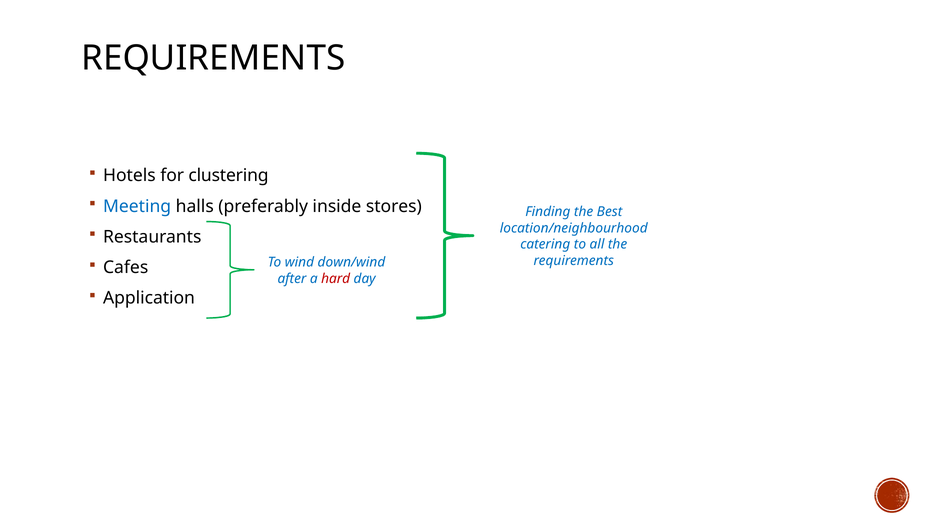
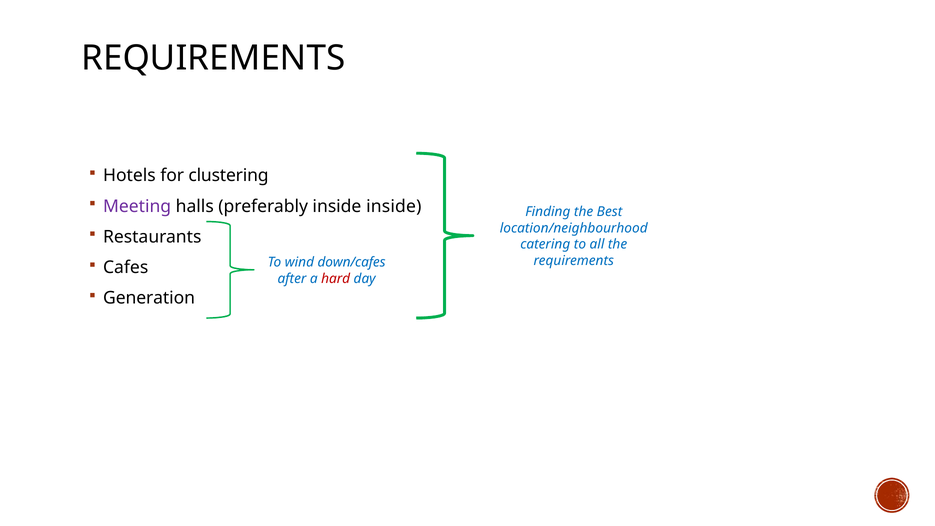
Meeting colour: blue -> purple
inside stores: stores -> inside
down/wind: down/wind -> down/cafes
Application: Application -> Generation
